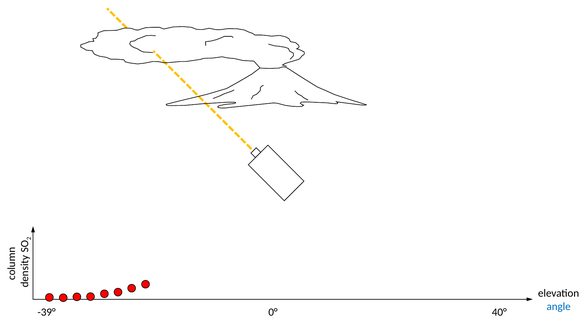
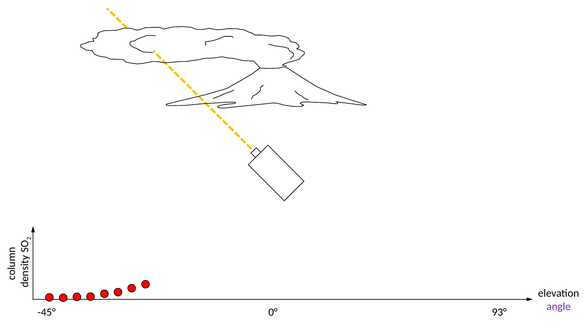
angle colour: blue -> purple
-39°: -39° -> -45°
40°: 40° -> 93°
